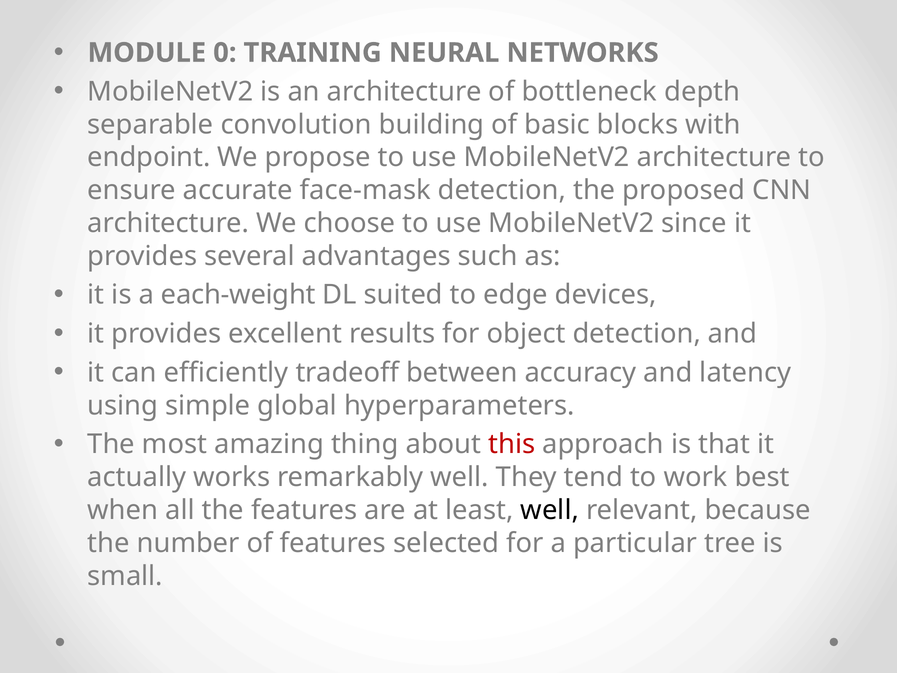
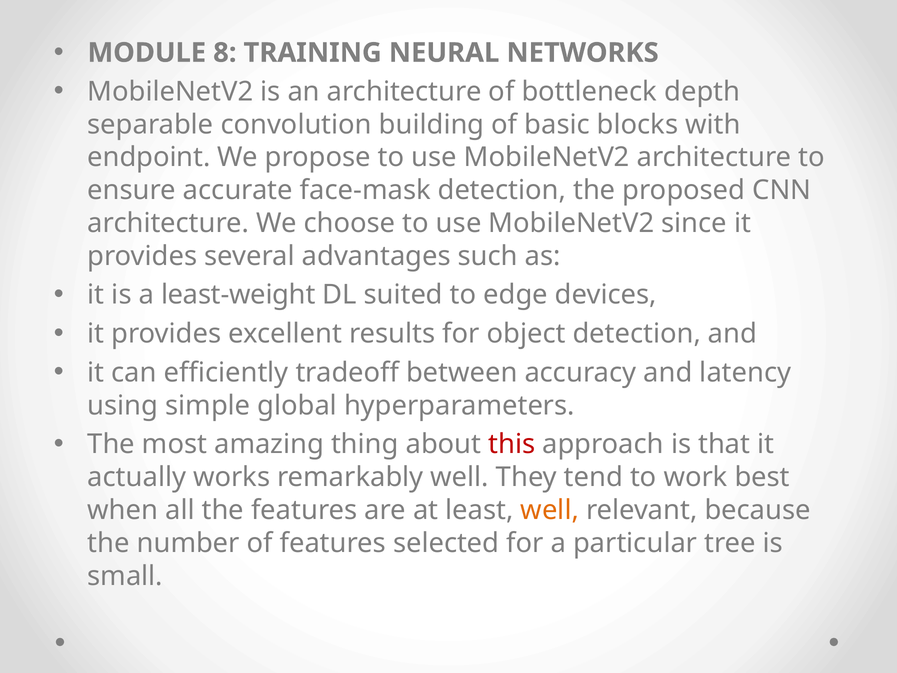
0: 0 -> 8
each-weight: each-weight -> least-weight
well at (550, 510) colour: black -> orange
